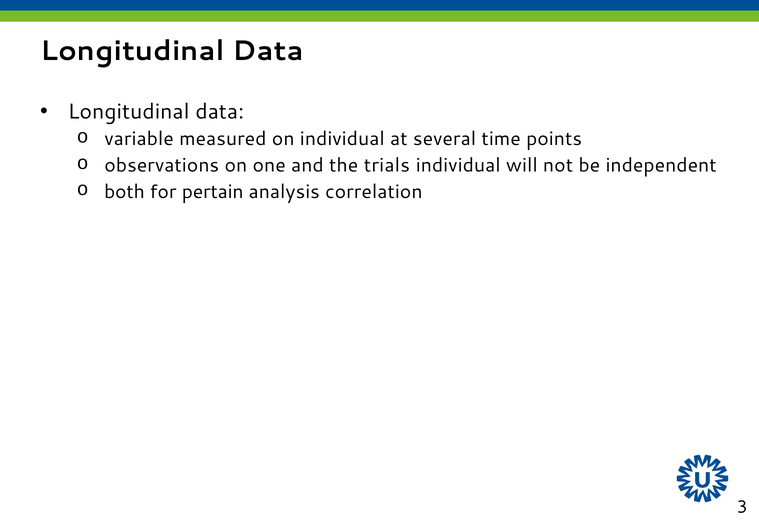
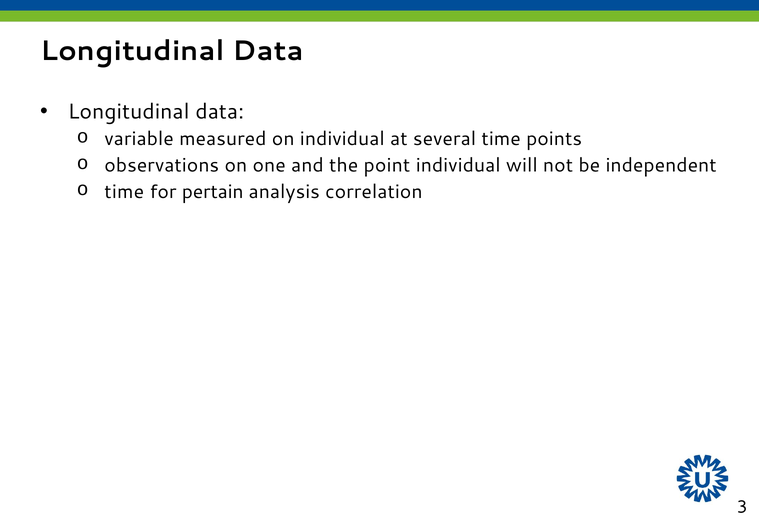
trials: trials -> point
both at (124, 192): both -> time
